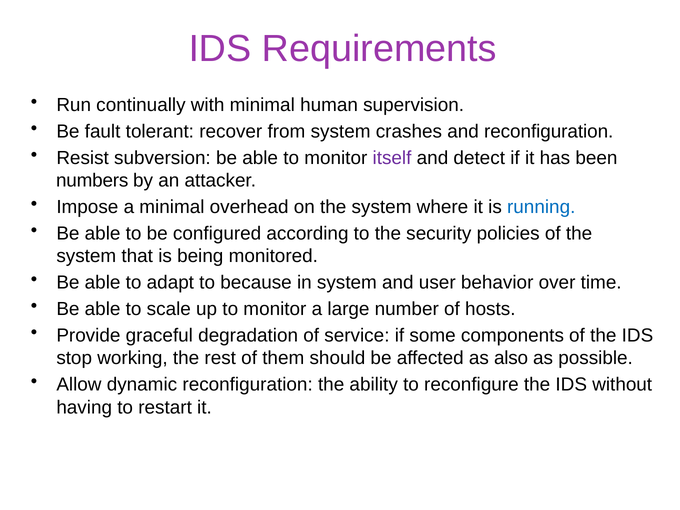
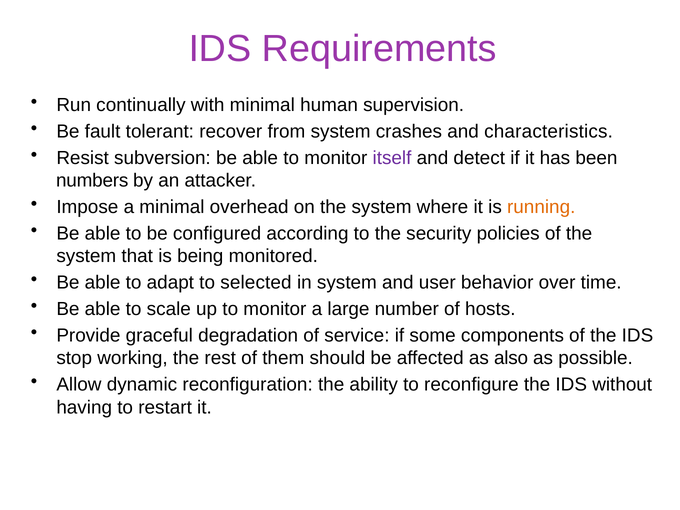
and reconfiguration: reconfiguration -> characteristics
running colour: blue -> orange
because: because -> selected
